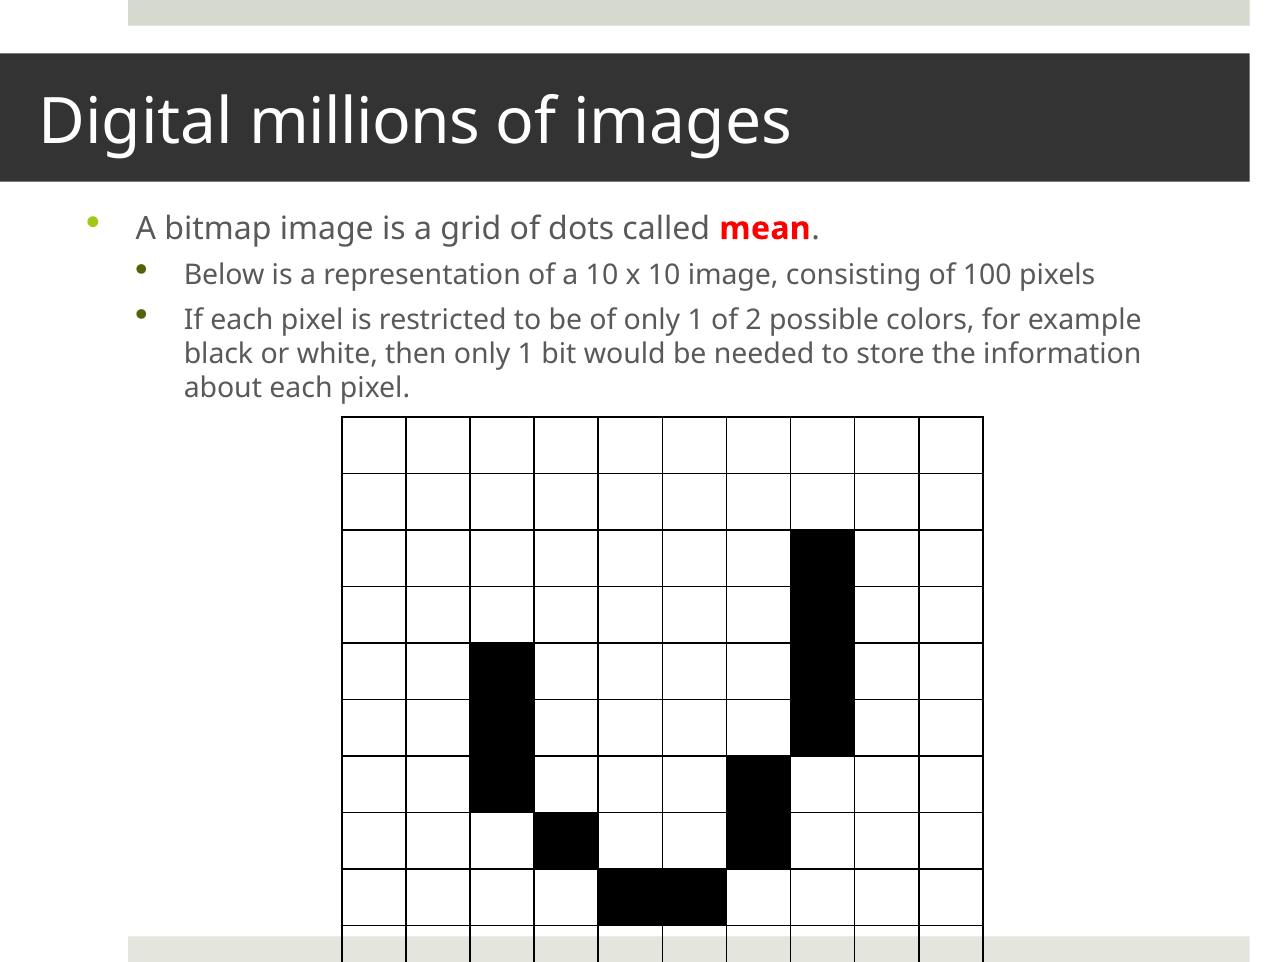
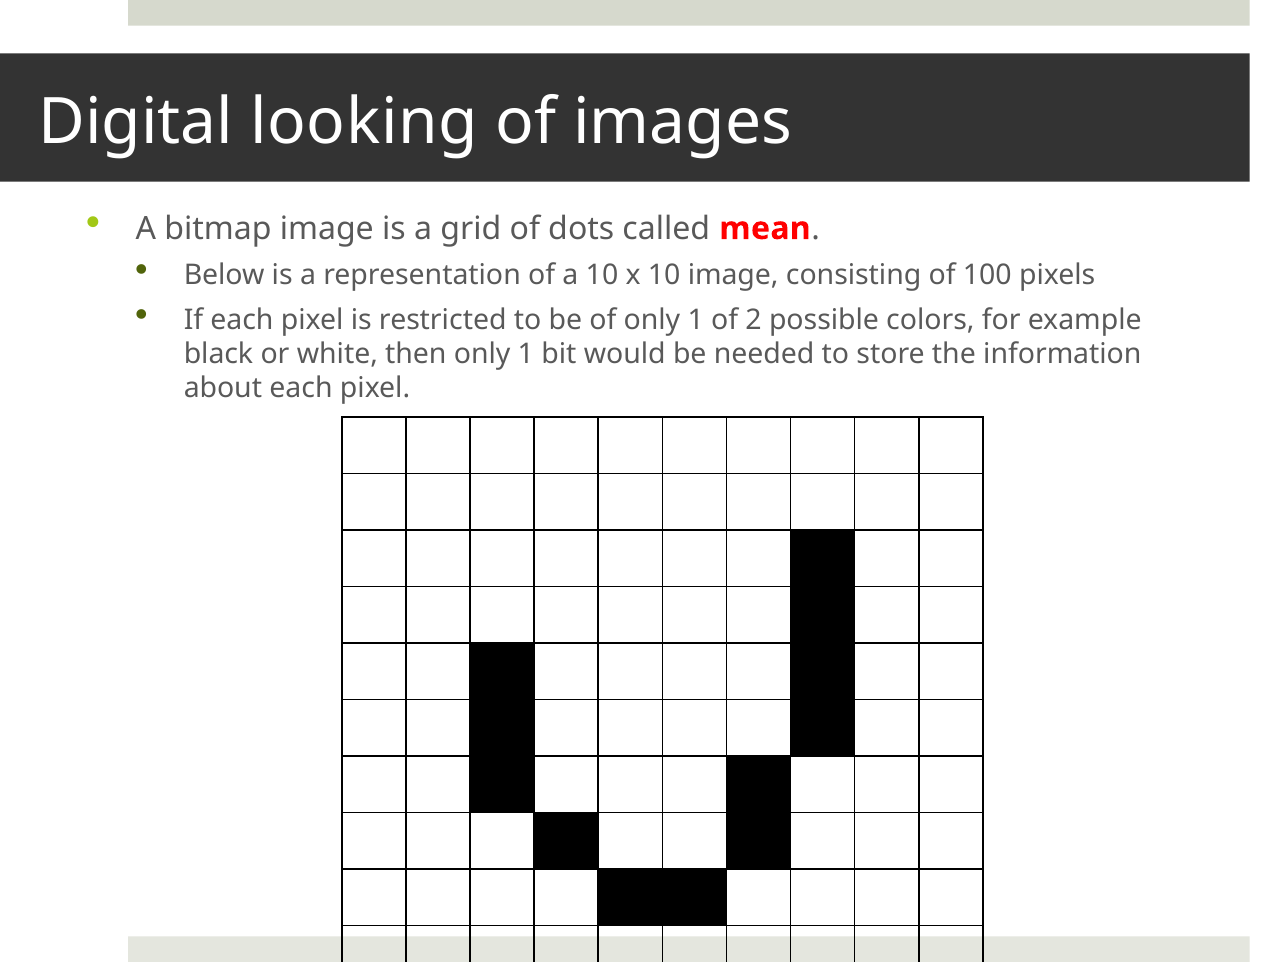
millions: millions -> looking
